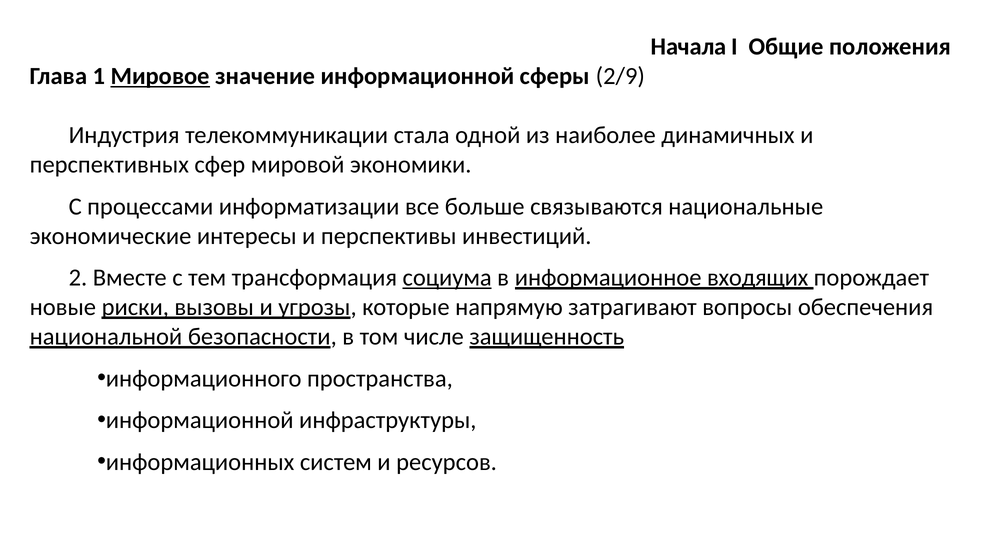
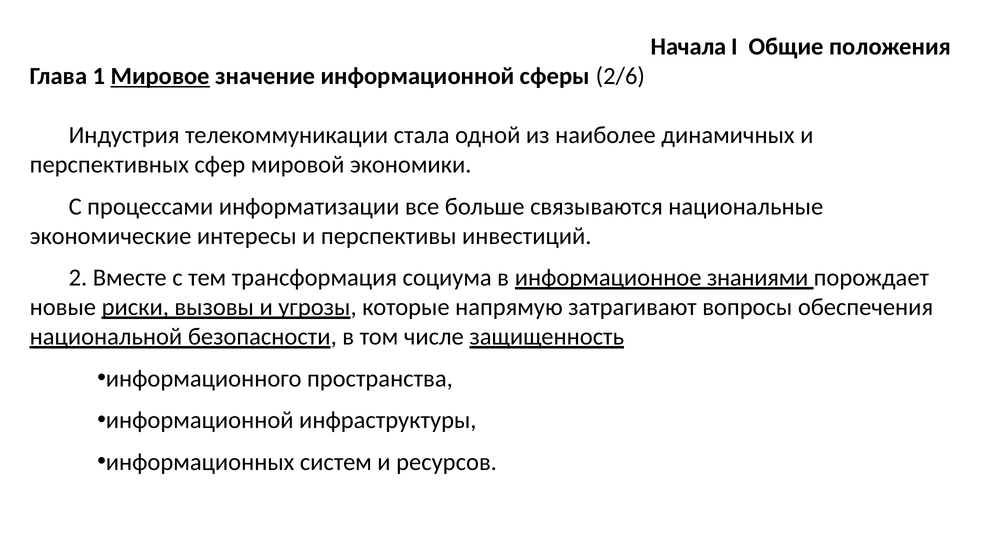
2/9: 2/9 -> 2/6
социума underline: present -> none
входящих: входящих -> знаниями
